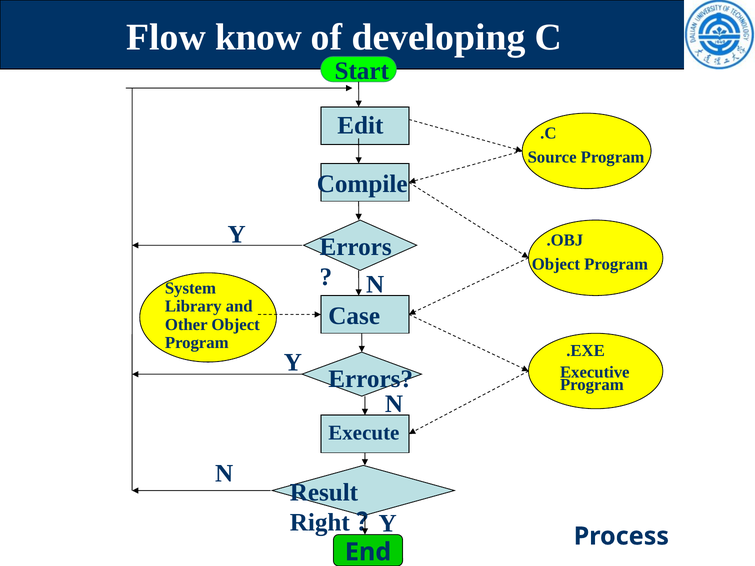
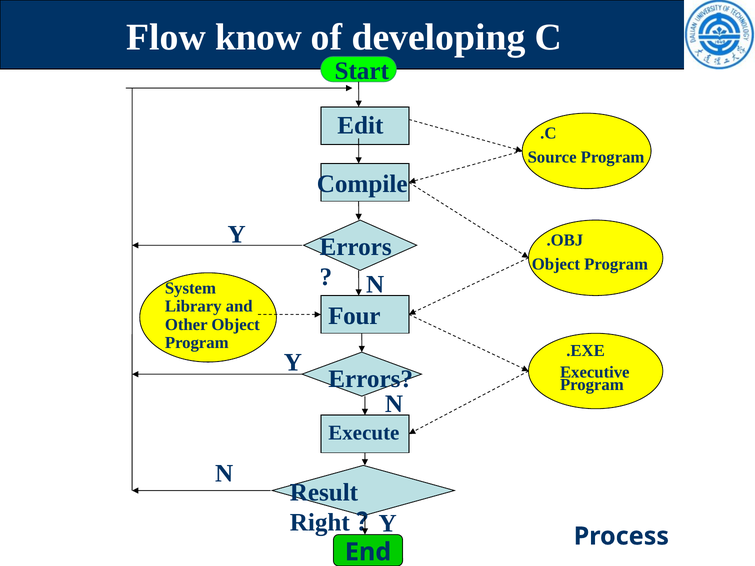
Case: Case -> Four
